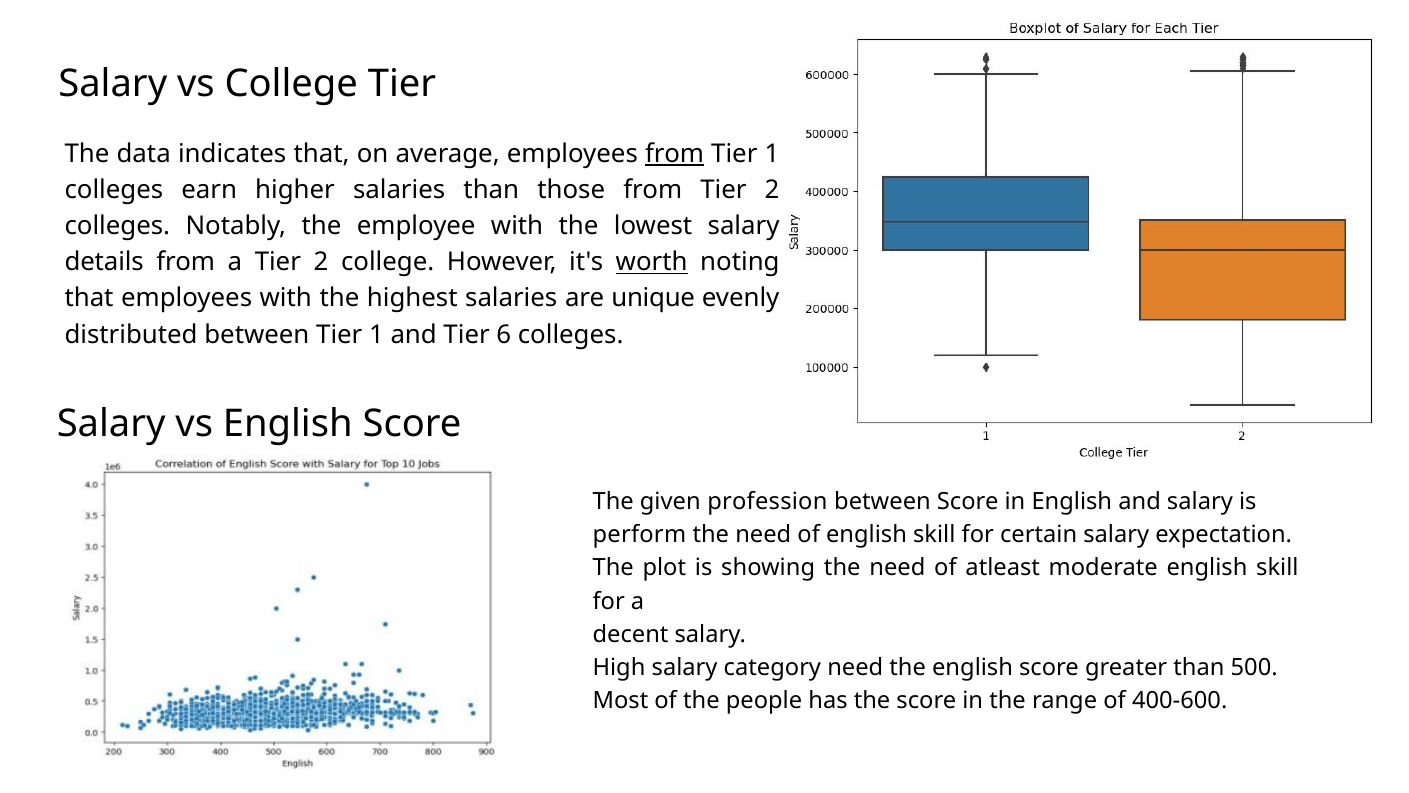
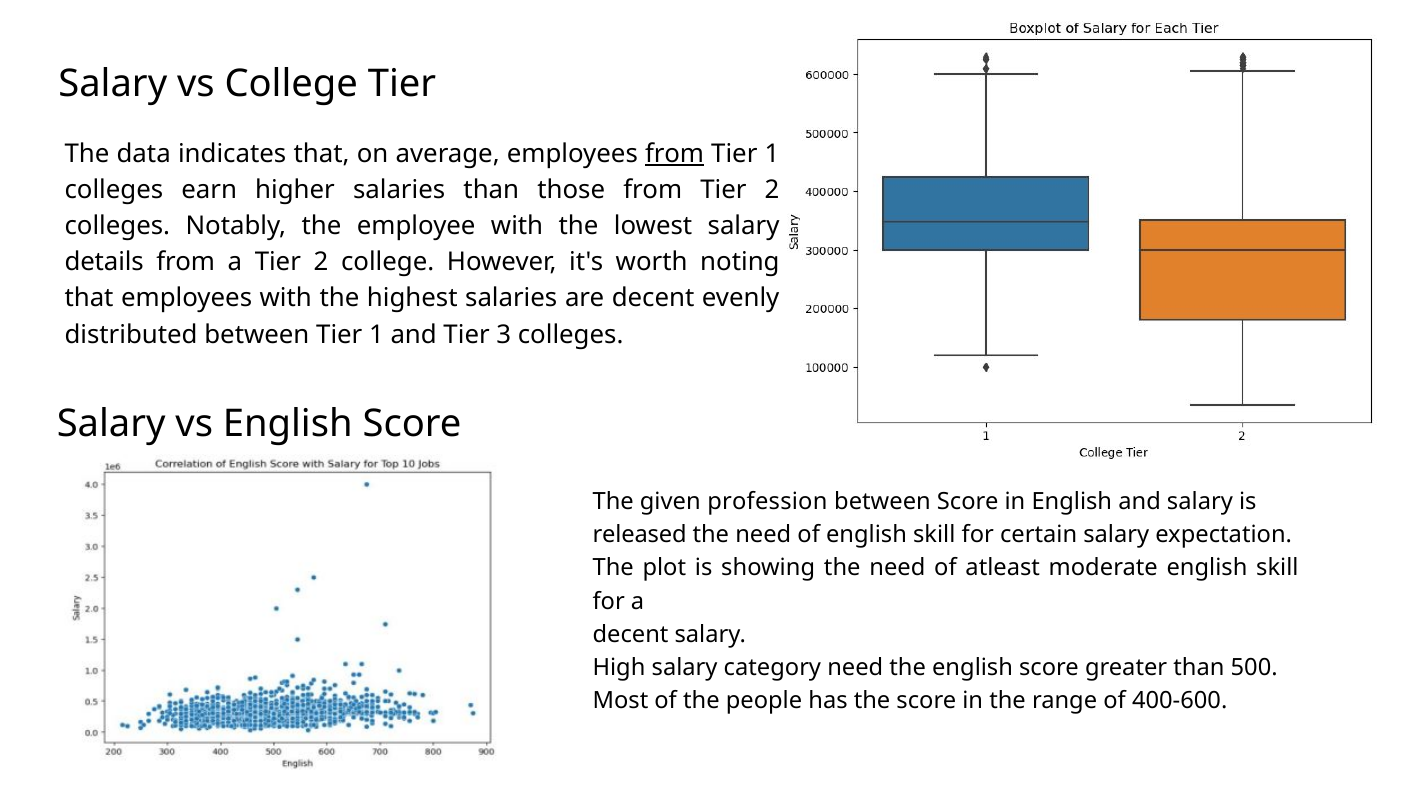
worth underline: present -> none
are unique: unique -> decent
6: 6 -> 3
perform: perform -> released
